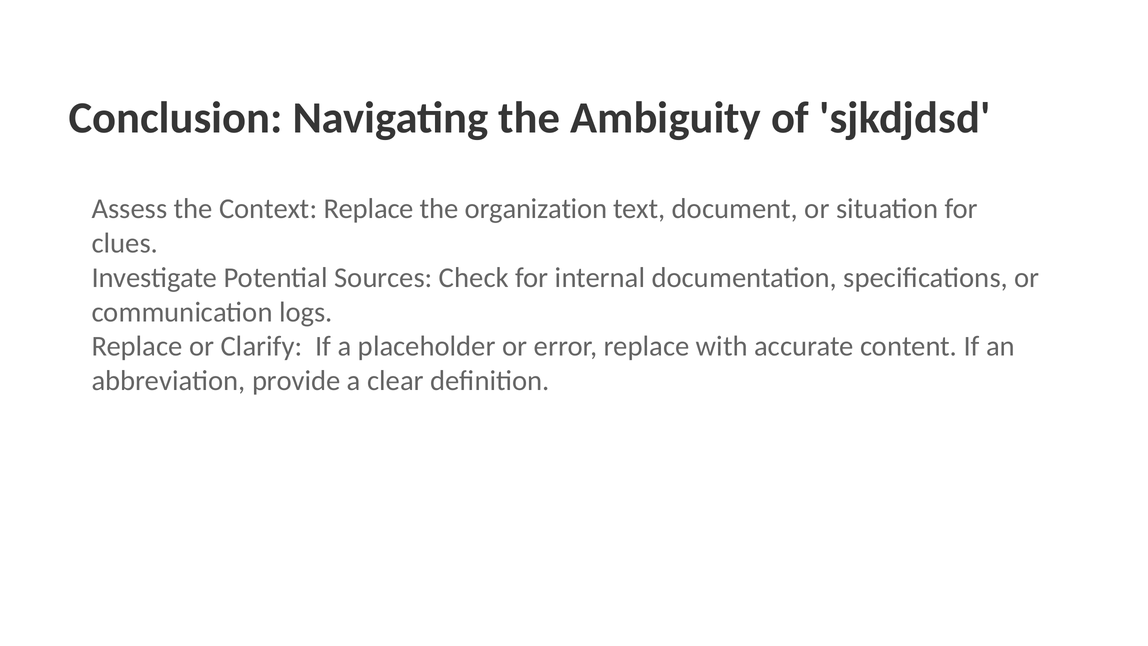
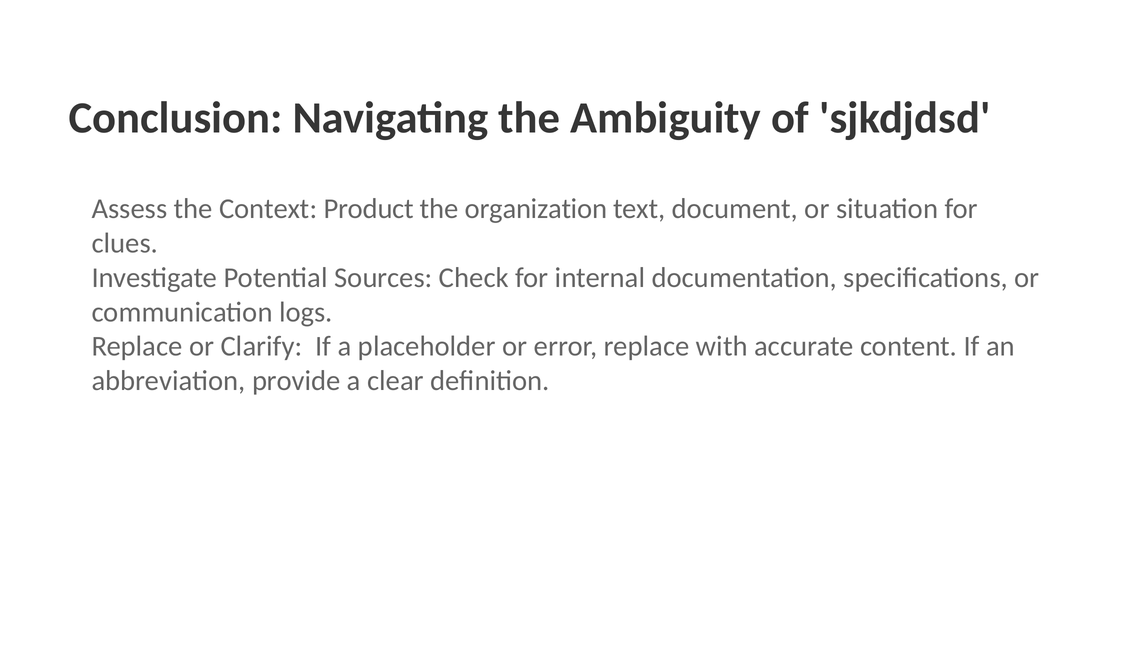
Context Replace: Replace -> Product
